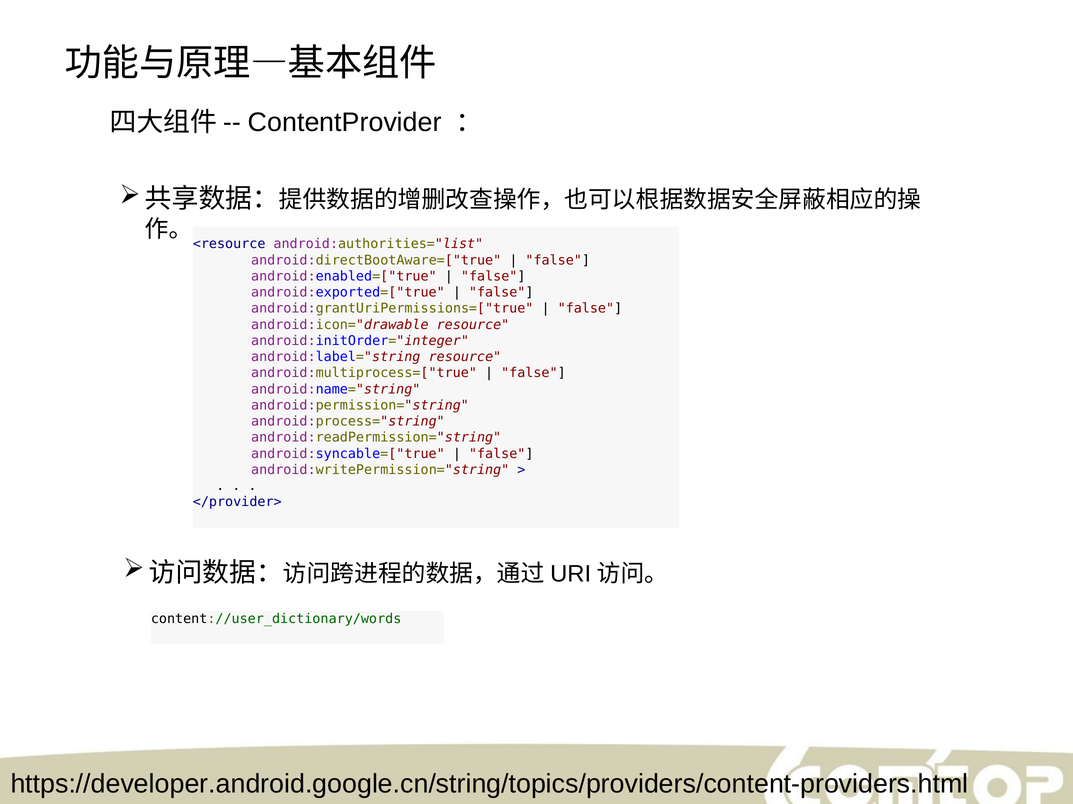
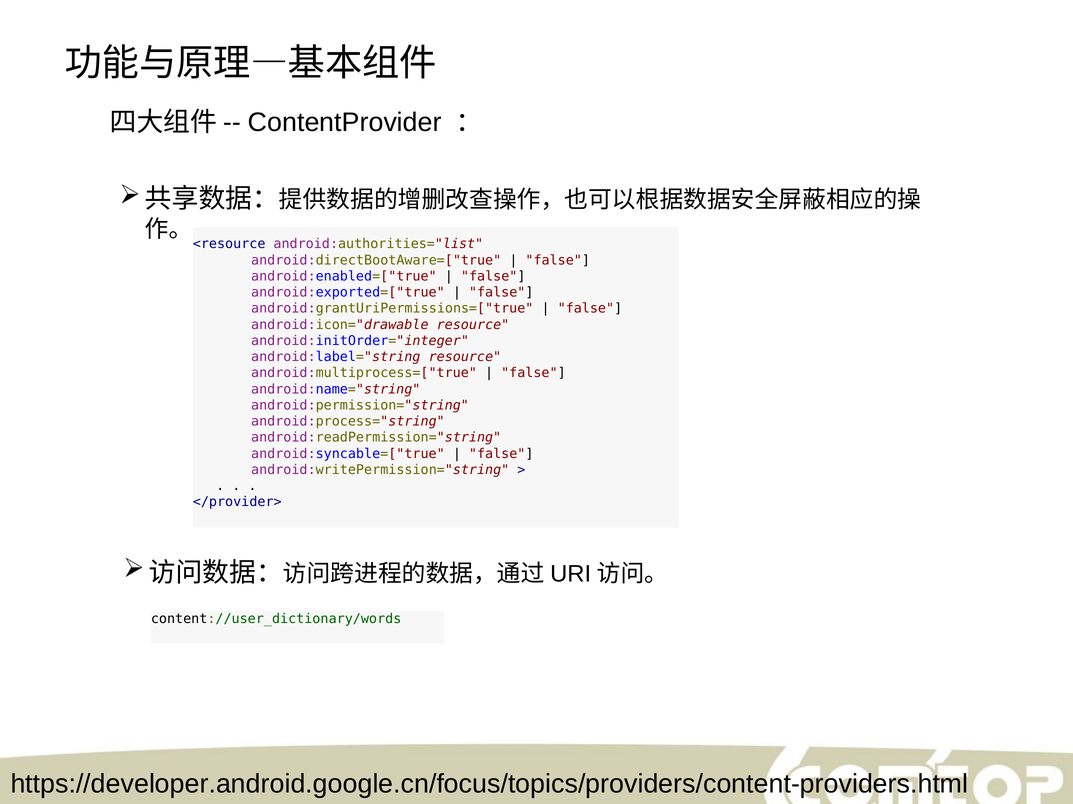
https://developer.android.google.cn/string/topics/providers/content-providers.html: https://developer.android.google.cn/string/topics/providers/content-providers.html -> https://developer.android.google.cn/focus/topics/providers/content-providers.html
